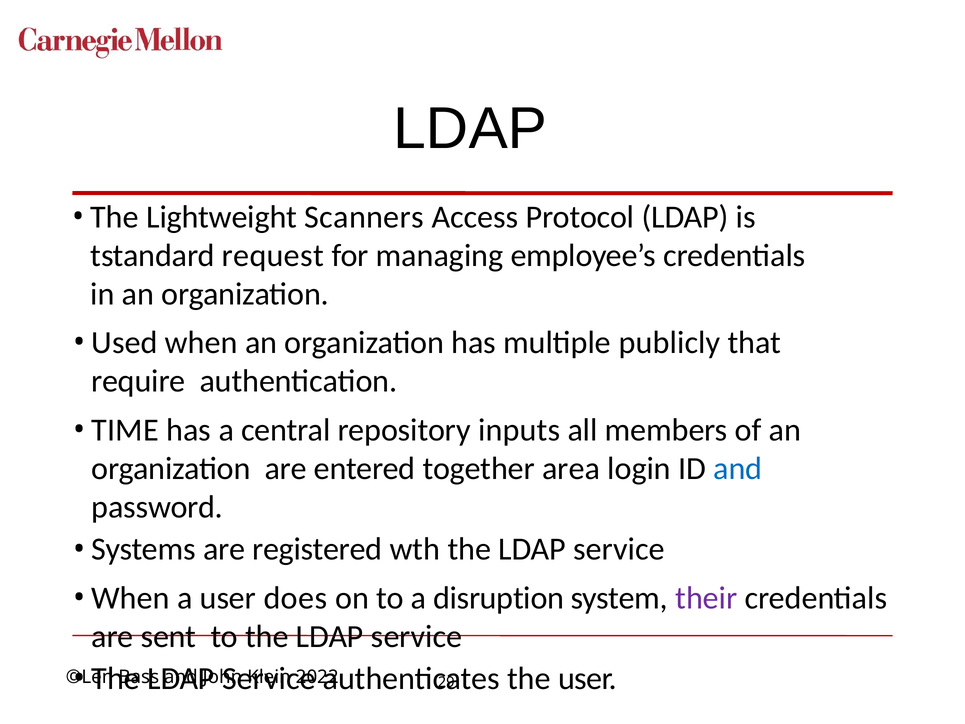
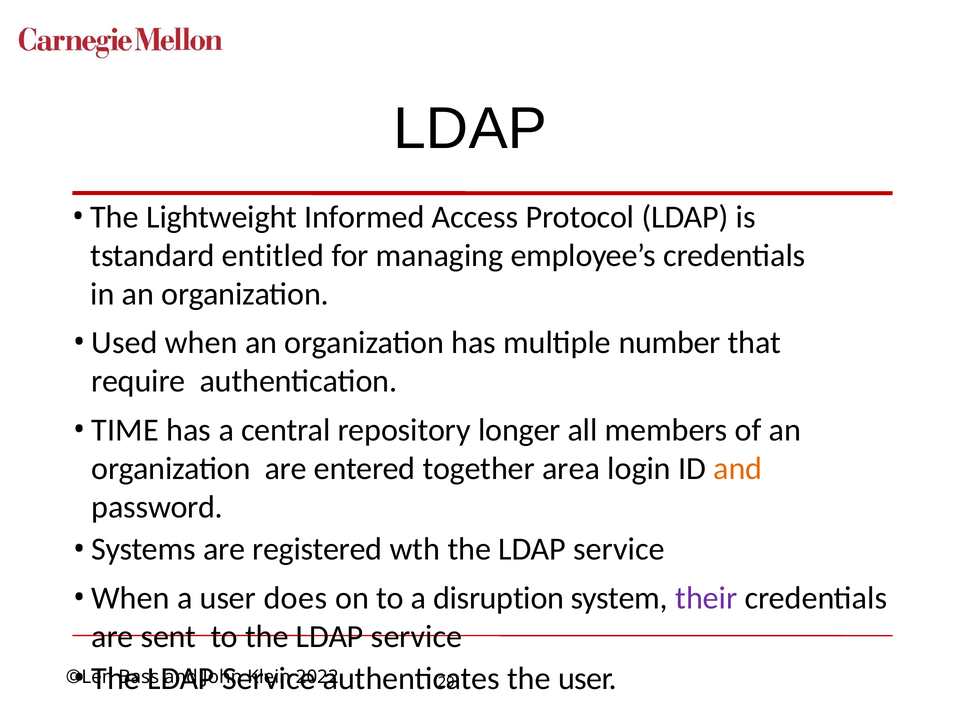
Scanners: Scanners -> Informed
request: request -> entitled
publicly: publicly -> number
inputs: inputs -> longer
and at (738, 468) colour: blue -> orange
